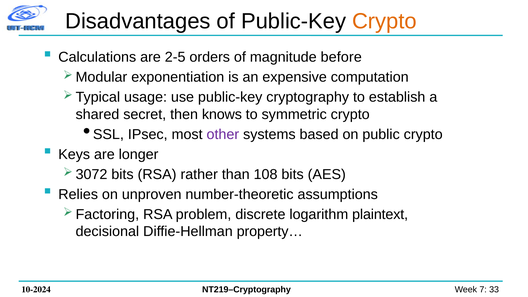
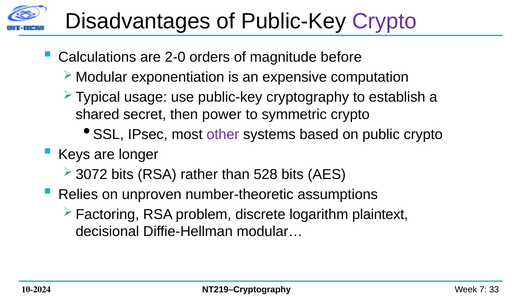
Crypto at (384, 21) colour: orange -> purple
2-5: 2-5 -> 2-0
knows: knows -> power
108: 108 -> 528
property…: property… -> modular…
